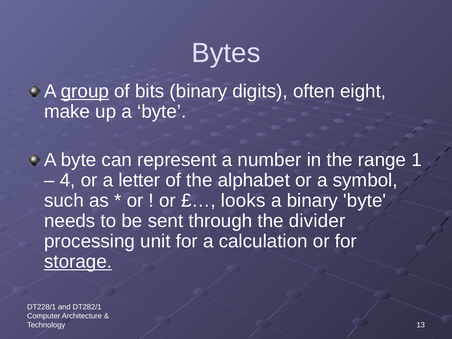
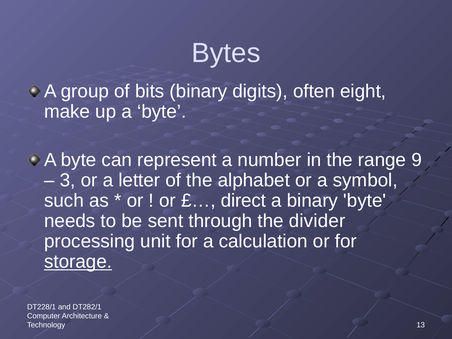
group underline: present -> none
1: 1 -> 9
4: 4 -> 3
looks: looks -> direct
